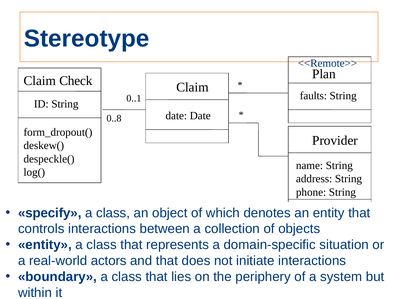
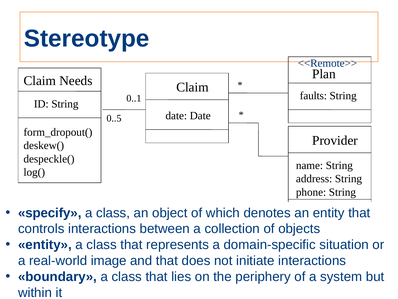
Check: Check -> Needs
0..8: 0..8 -> 0..5
actors: actors -> image
